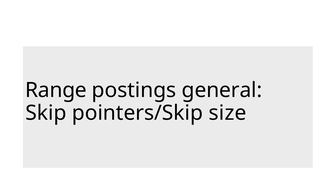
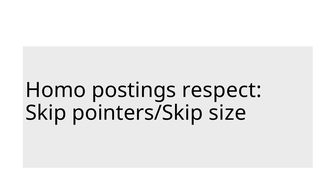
Range: Range -> Homo
general: general -> respect
